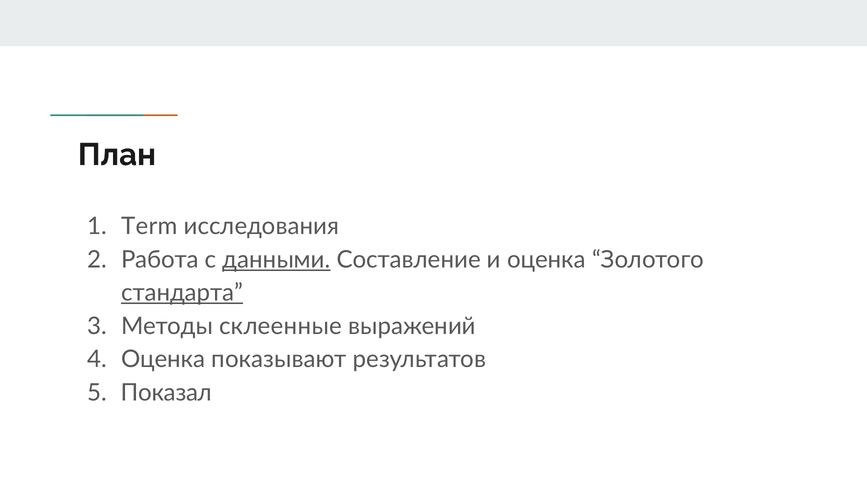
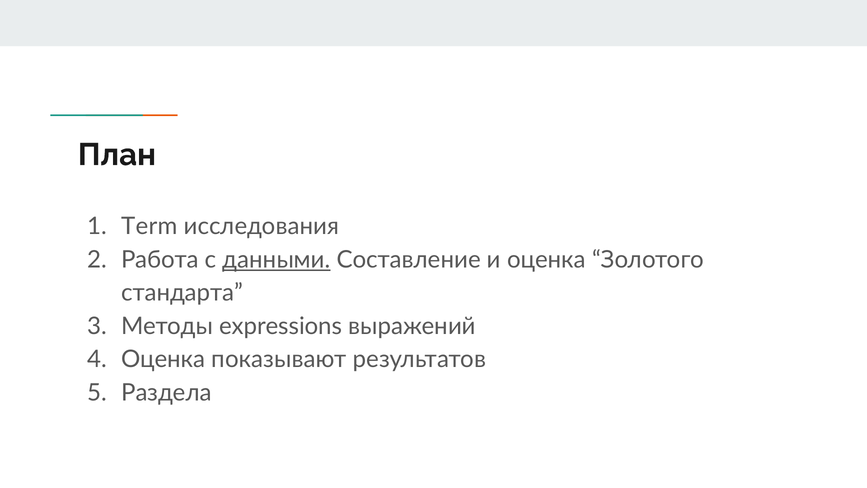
стандарта underline: present -> none
склеенные: склеенные -> expressions
Показал: Показал -> Раздела
